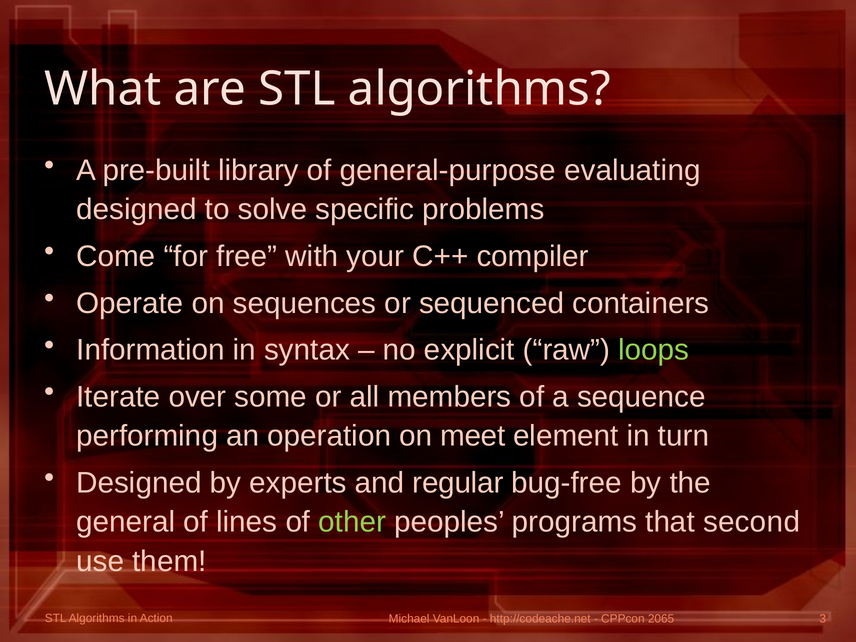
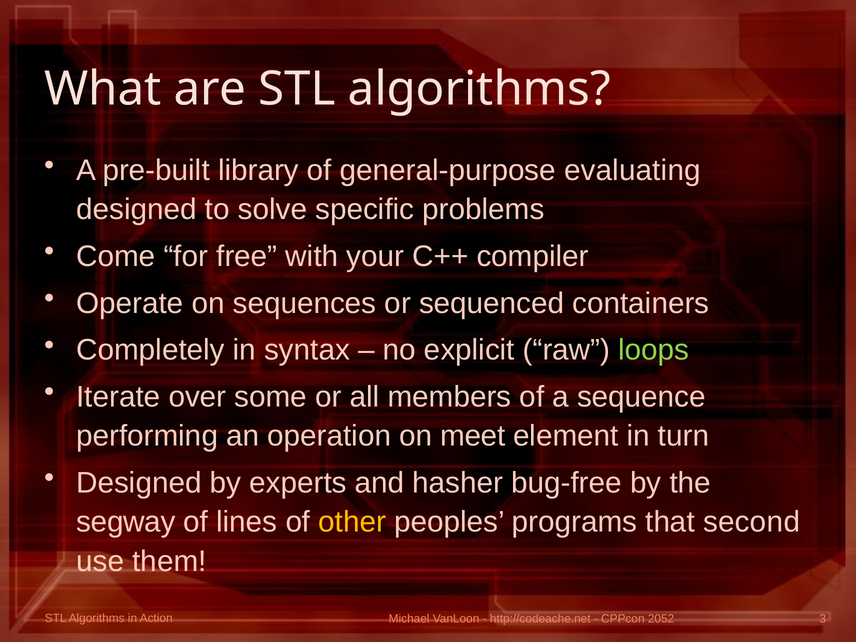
Information: Information -> Completely
regular: regular -> hasher
general: general -> segway
other colour: light green -> yellow
2065: 2065 -> 2052
